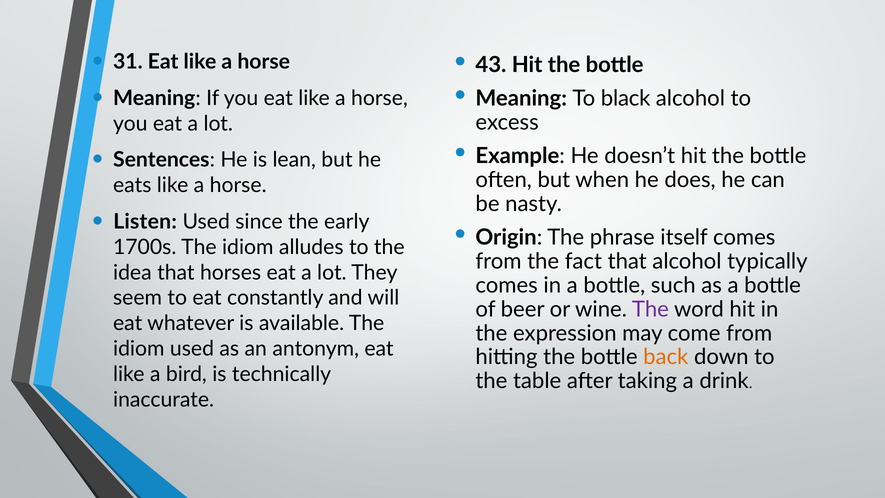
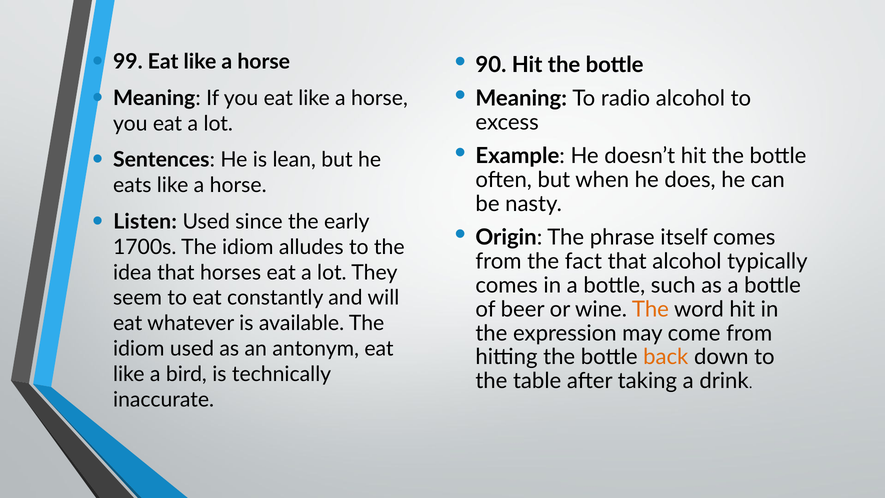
43: 43 -> 90
31: 31 -> 99
black: black -> radio
The at (650, 309) colour: purple -> orange
